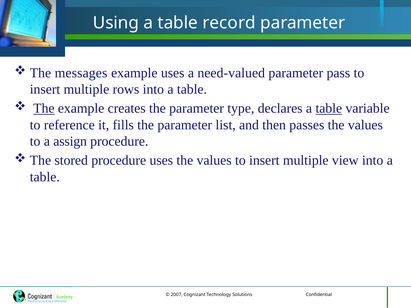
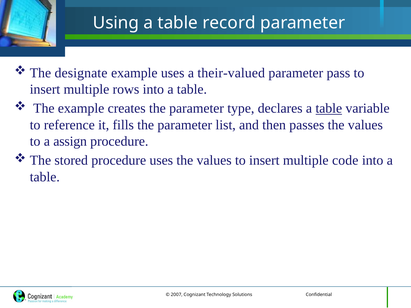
messages: messages -> designate
need-valued: need-valued -> their-valued
The at (44, 109) underline: present -> none
view: view -> code
